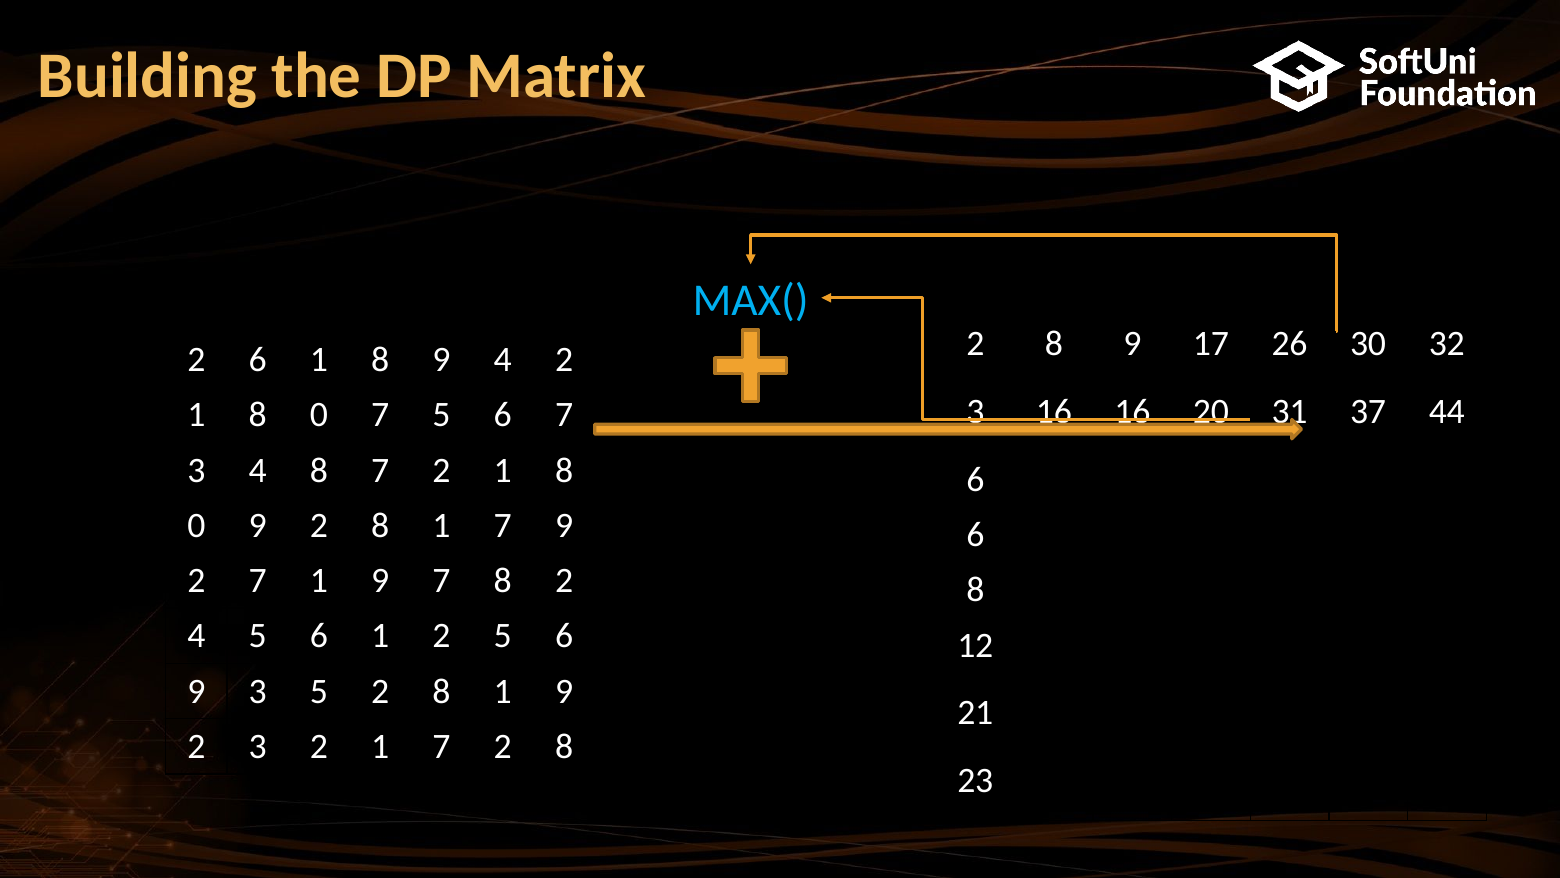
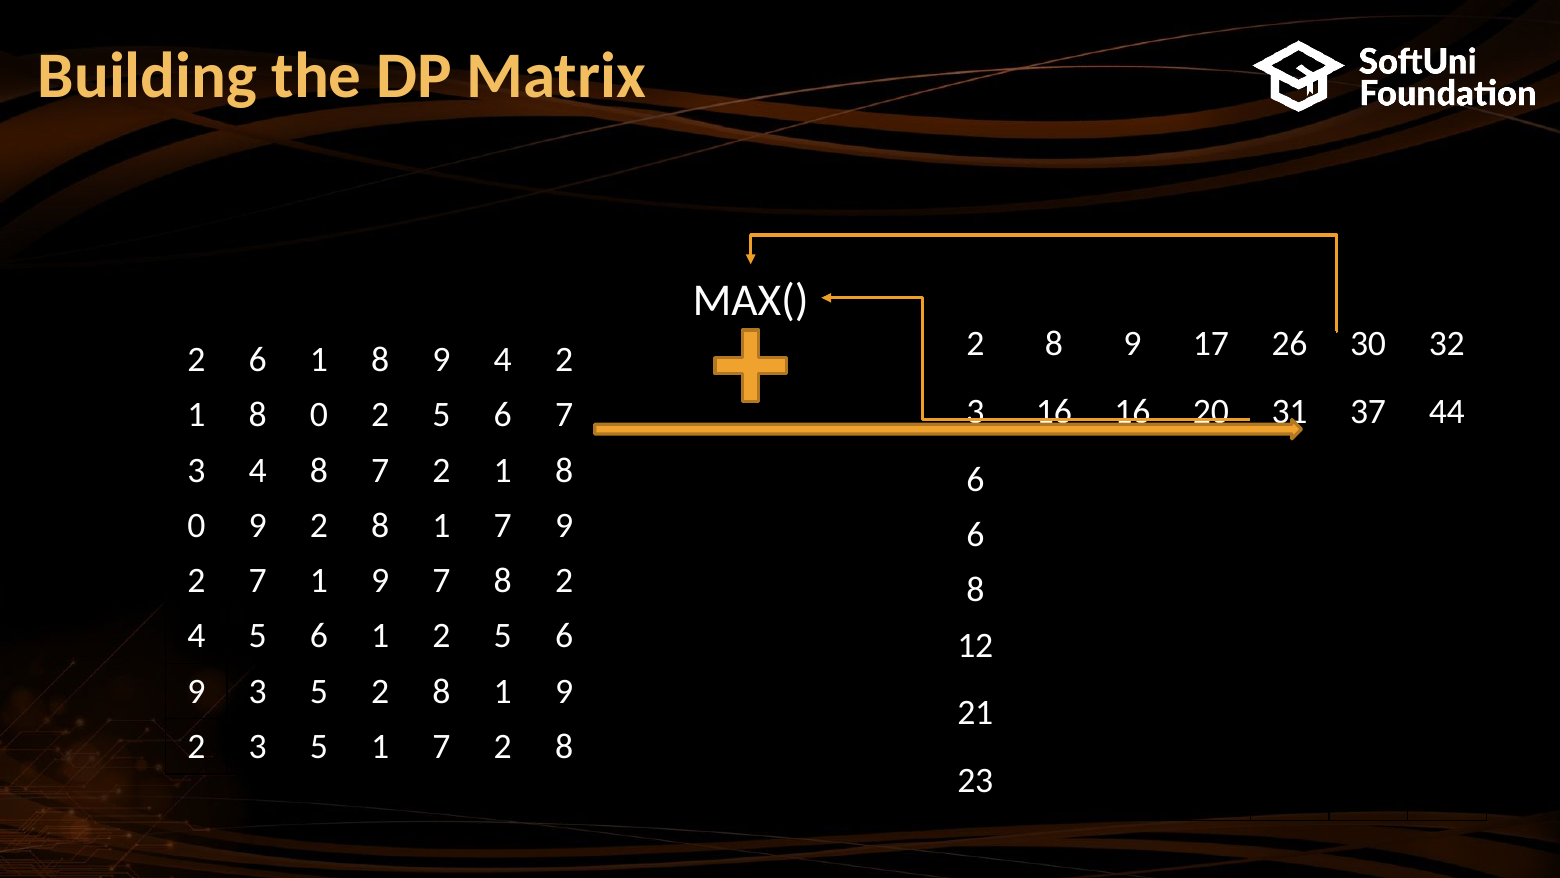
MAX( colour: light blue -> white
0 7: 7 -> 2
2 3 2: 2 -> 5
